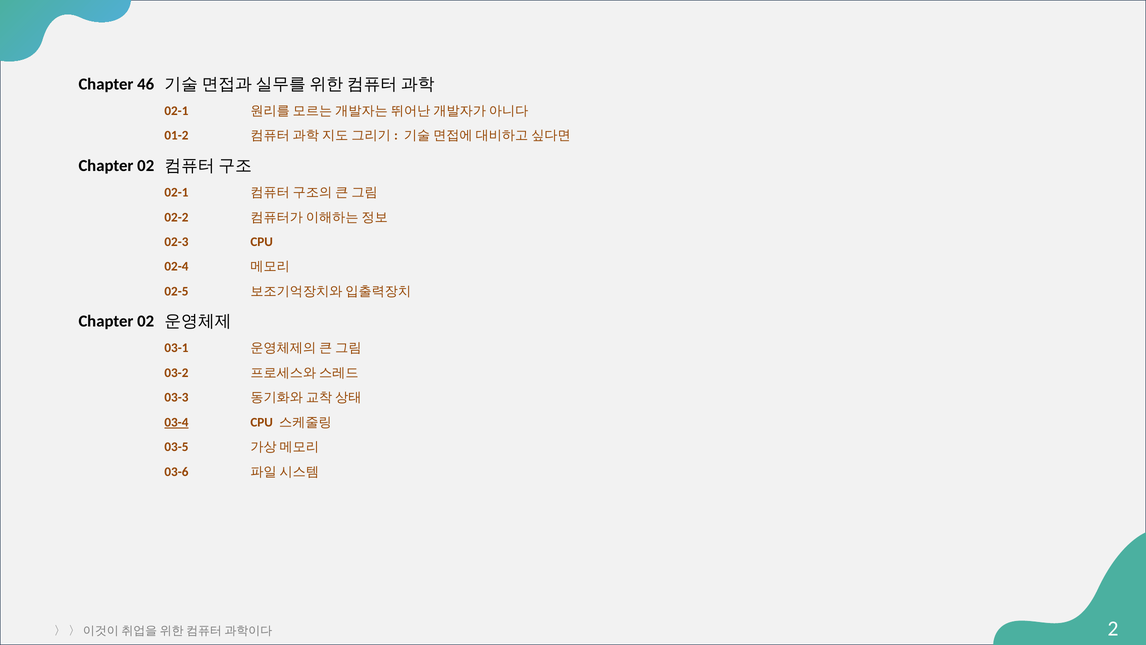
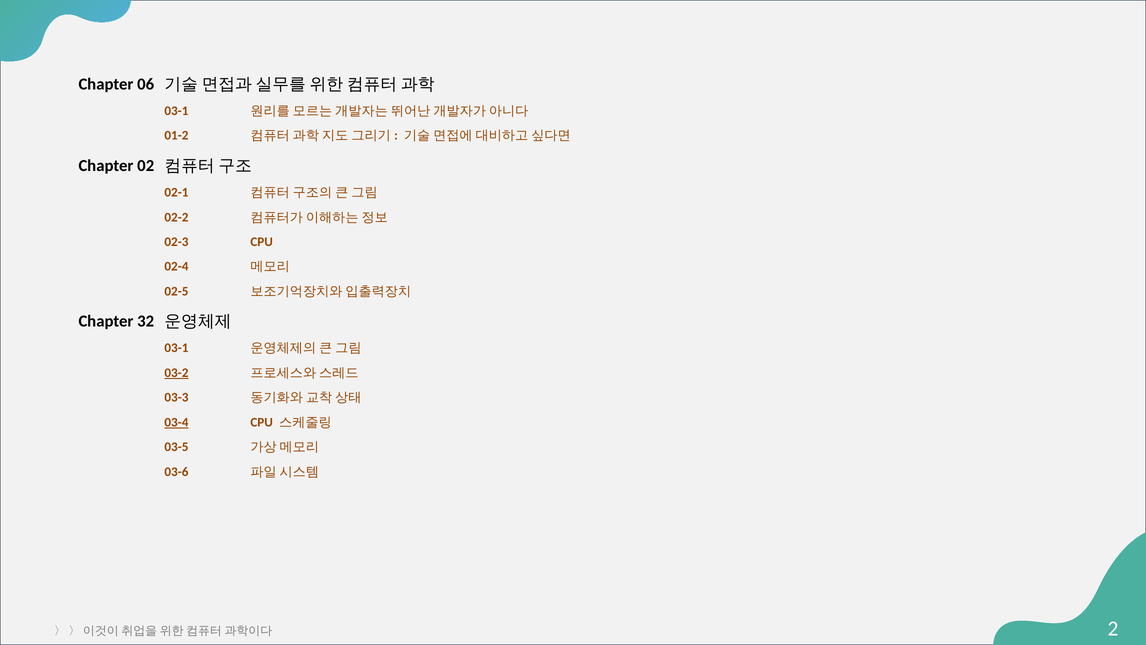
46: 46 -> 06
02-1 at (176, 111): 02-1 -> 03-1
02 at (146, 321): 02 -> 32
03-2 underline: none -> present
